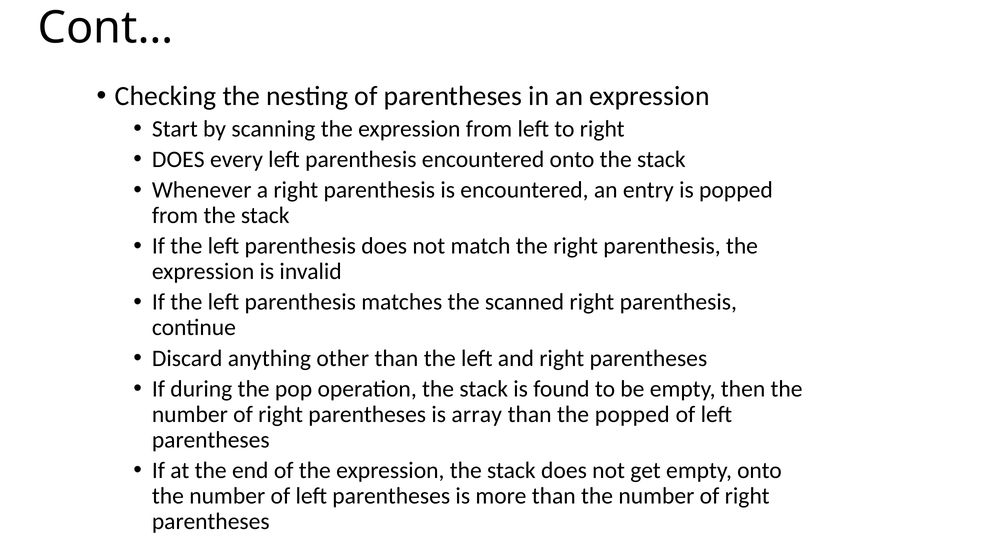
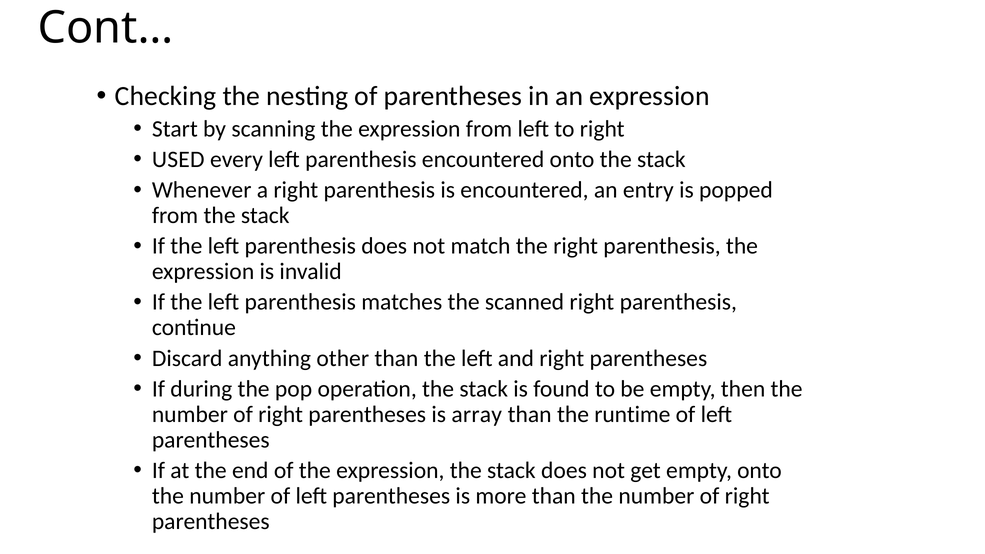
DOES at (178, 159): DOES -> USED
the popped: popped -> runtime
